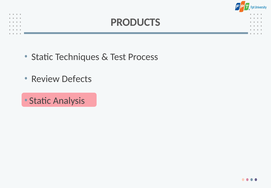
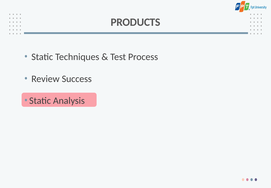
Defects: Defects -> Success
